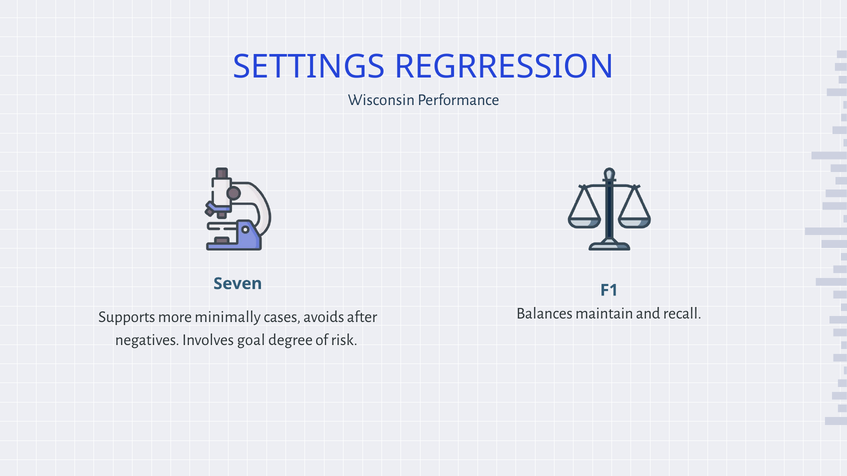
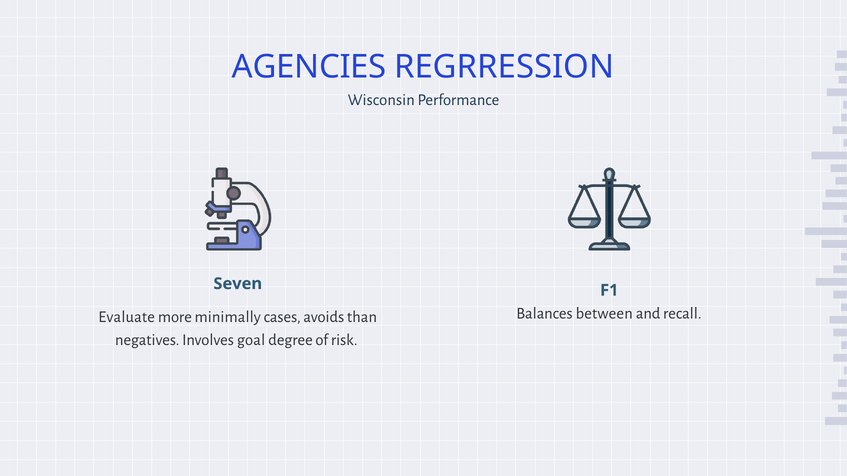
SETTINGS: SETTINGS -> AGENCIES
maintain: maintain -> between
Supports: Supports -> Evaluate
after: after -> than
